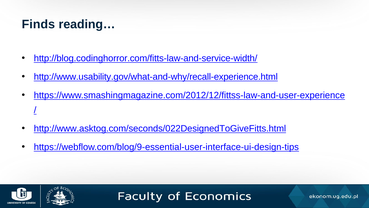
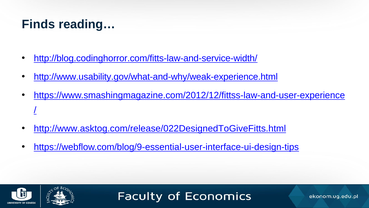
http://www.usability.gov/what-and-why/recall-experience.html: http://www.usability.gov/what-and-why/recall-experience.html -> http://www.usability.gov/what-and-why/weak-experience.html
http://www.asktog.com/seconds/022DesignedToGiveFitts.html: http://www.asktog.com/seconds/022DesignedToGiveFitts.html -> http://www.asktog.com/release/022DesignedToGiveFitts.html
